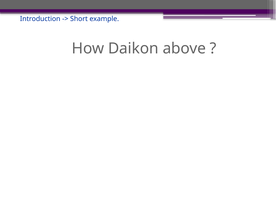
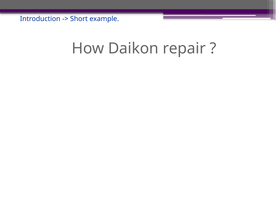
above: above -> repair
